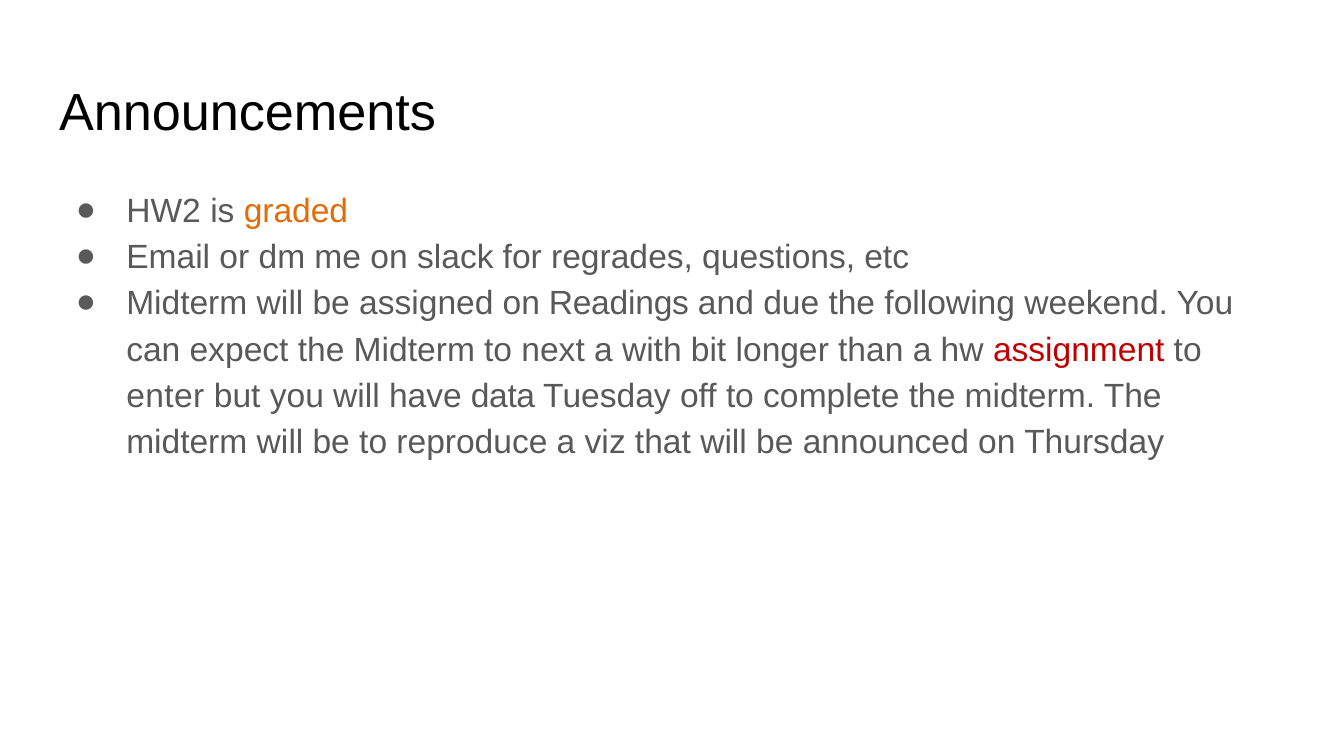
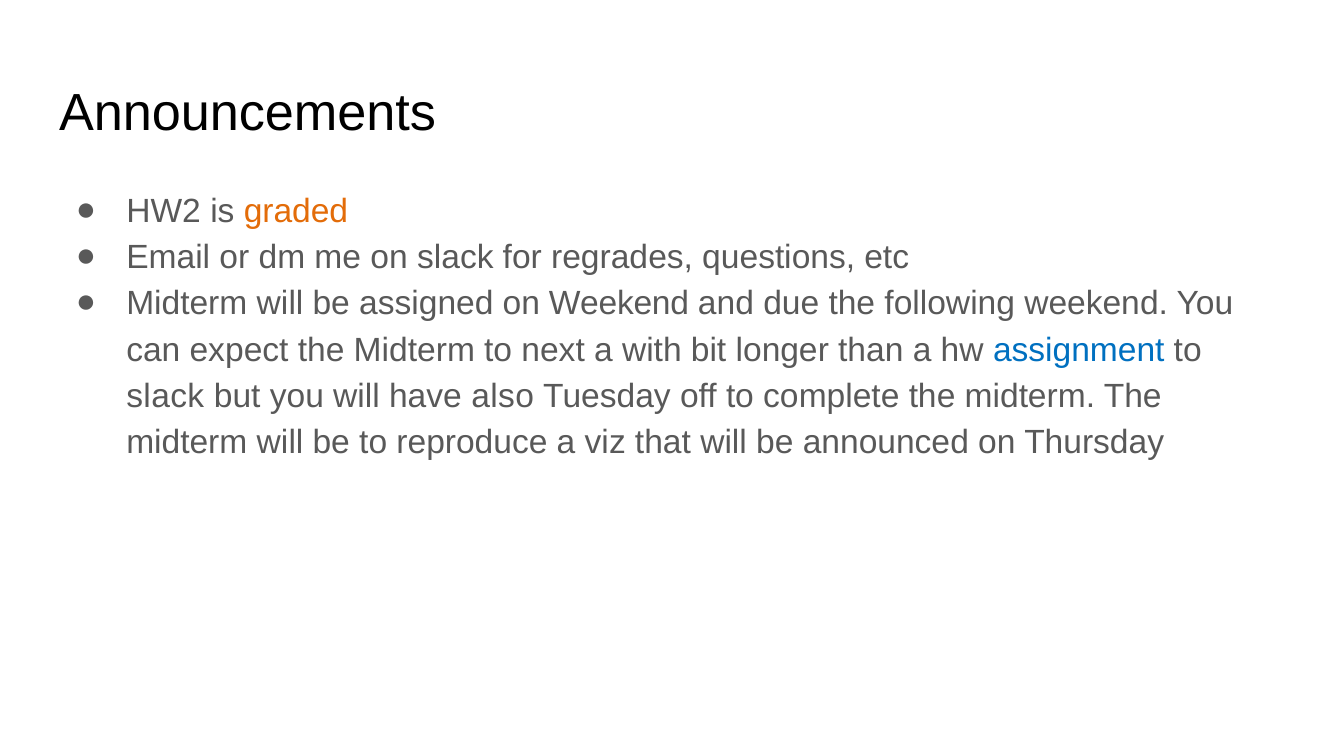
on Readings: Readings -> Weekend
assignment colour: red -> blue
enter at (165, 396): enter -> slack
data: data -> also
